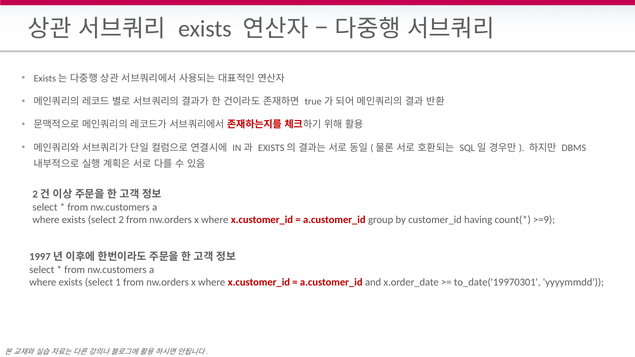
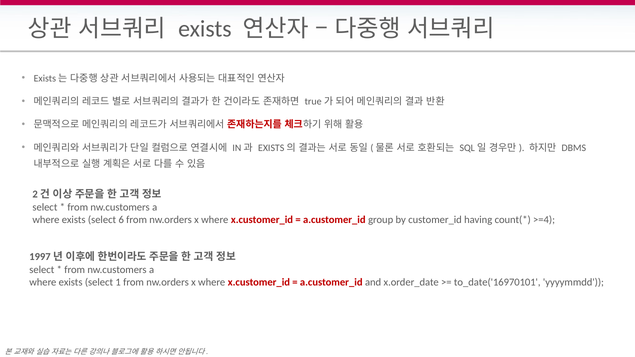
2: 2 -> 6
>=9: >=9 -> >=4
to_date('19970301: to_date('19970301 -> to_date('16970101
